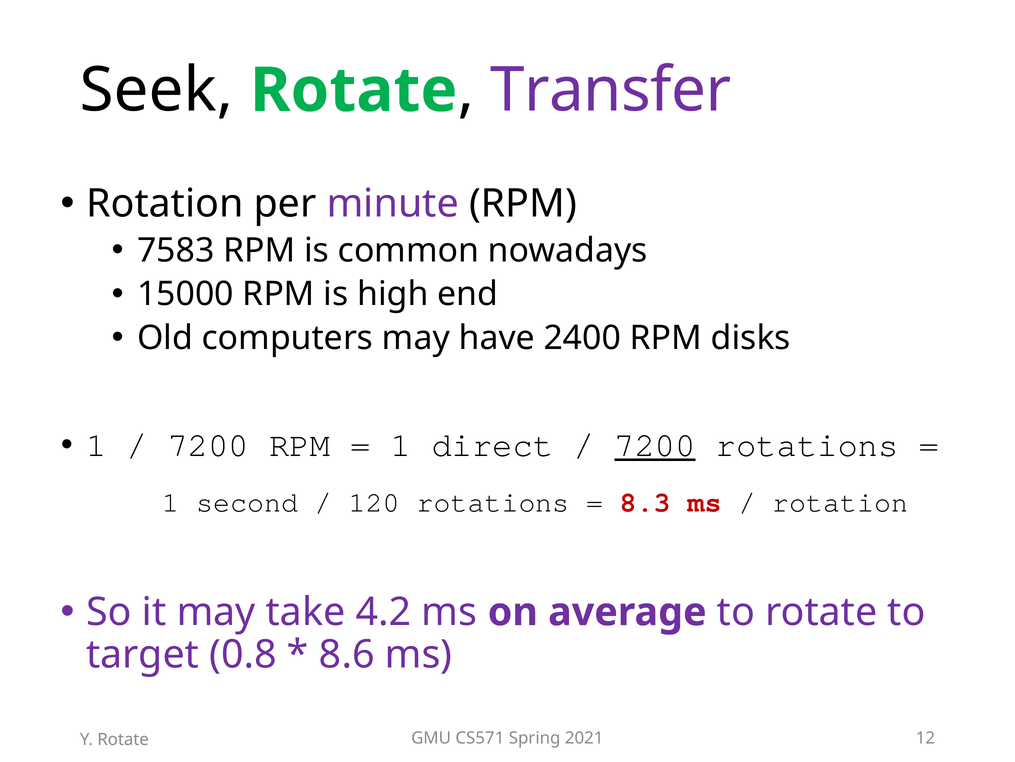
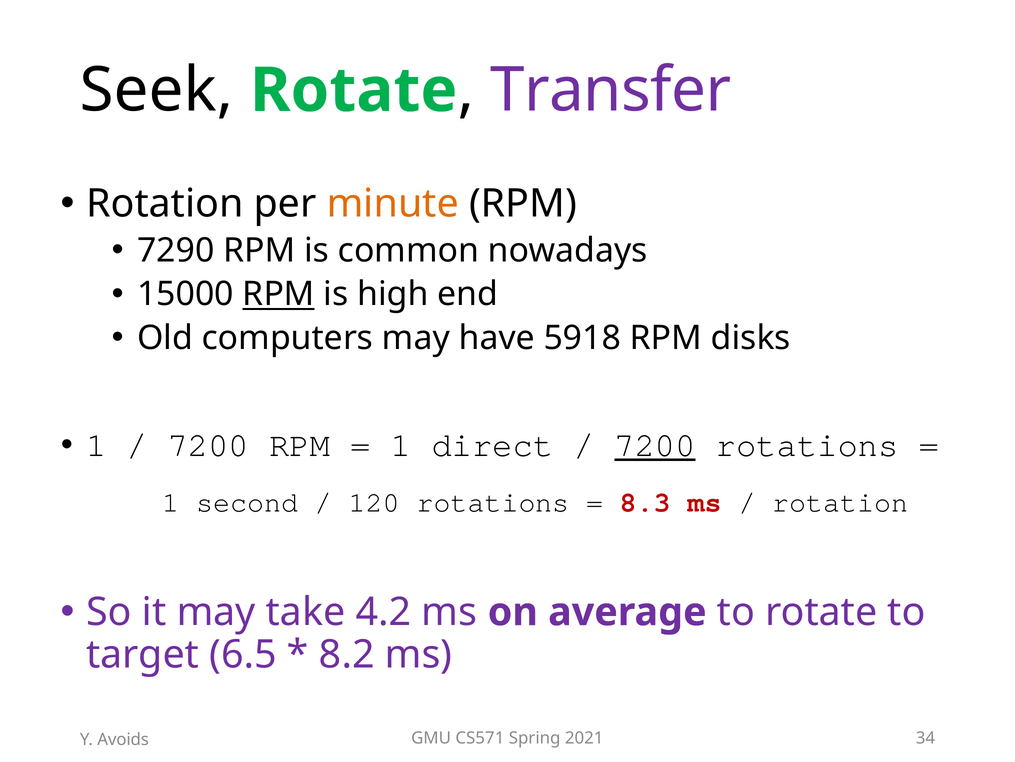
minute colour: purple -> orange
7583: 7583 -> 7290
RPM at (279, 294) underline: none -> present
2400: 2400 -> 5918
0.8: 0.8 -> 6.5
8.6: 8.6 -> 8.2
12: 12 -> 34
Y Rotate: Rotate -> Avoids
